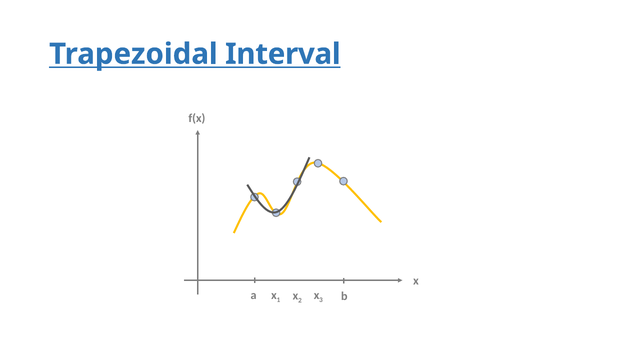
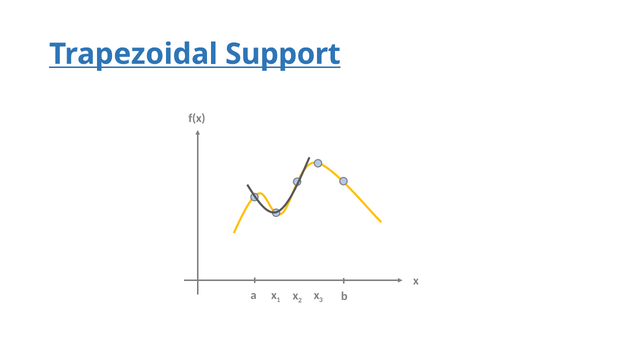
Interval: Interval -> Support
